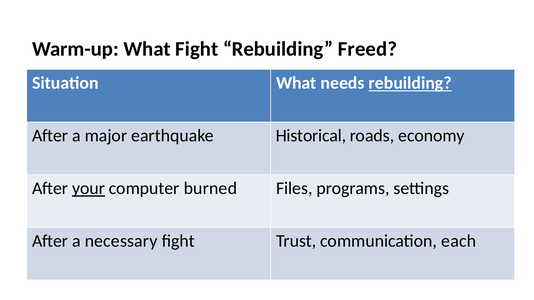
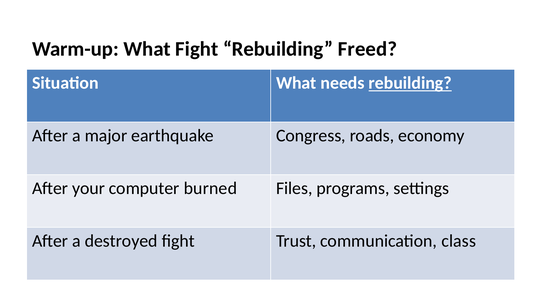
Historical: Historical -> Congress
your underline: present -> none
necessary: necessary -> destroyed
each: each -> class
